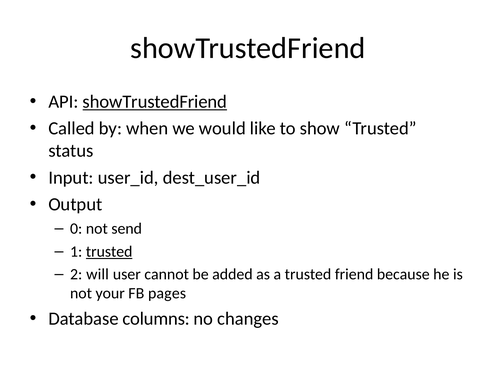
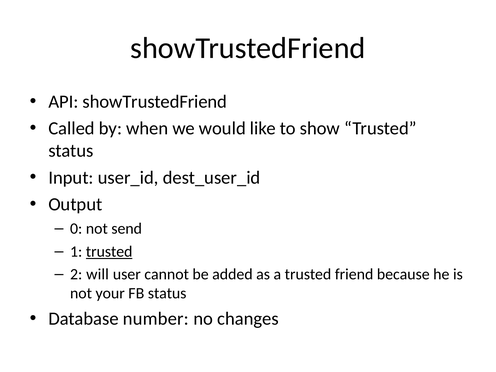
showTrustedFriend at (155, 102) underline: present -> none
FB pages: pages -> status
columns: columns -> number
